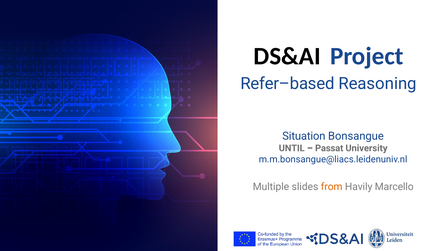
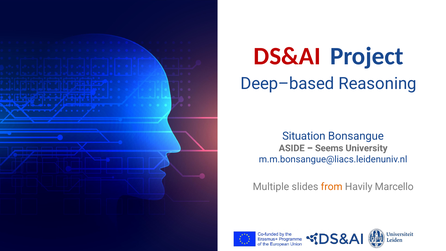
DS&AI colour: black -> red
Refer–based: Refer–based -> Deep–based
UNTIL: UNTIL -> ASIDE
Passat: Passat -> Seems
